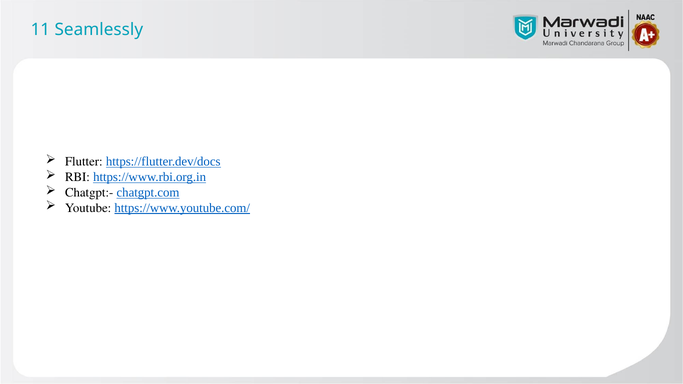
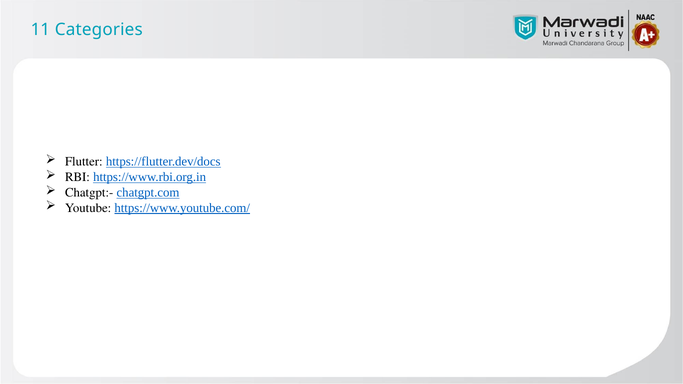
Seamlessly: Seamlessly -> Categories
